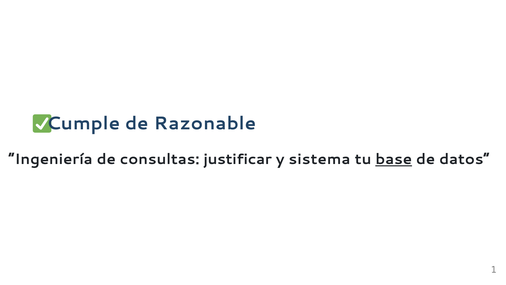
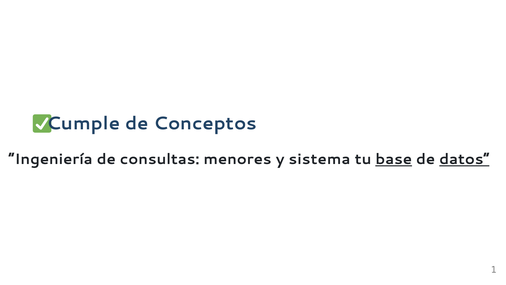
Razonable: Razonable -> Conceptos
justificar: justificar -> menores
datos underline: none -> present
